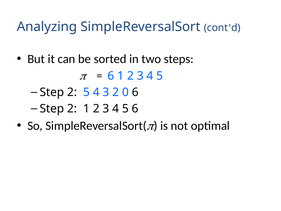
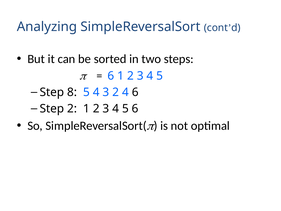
2 at (72, 92): 2 -> 8
2 0: 0 -> 4
